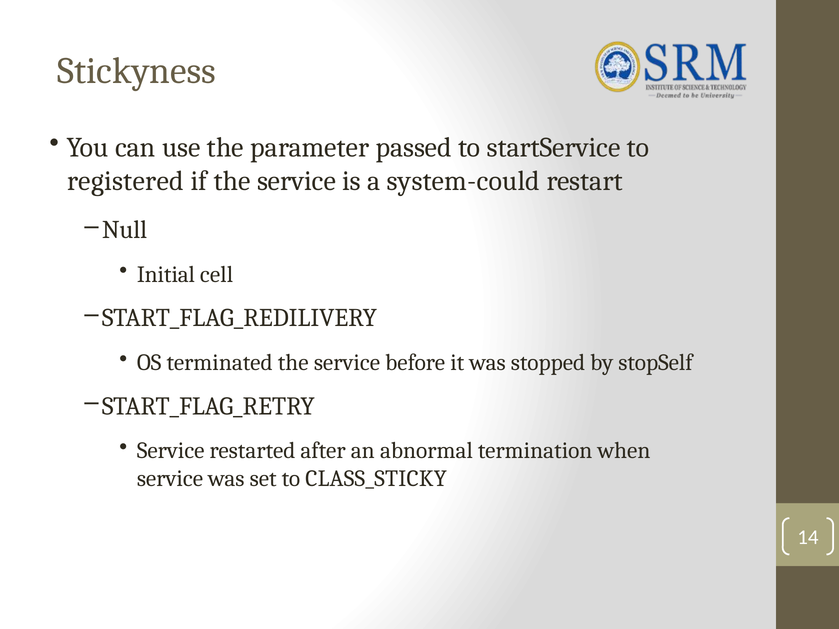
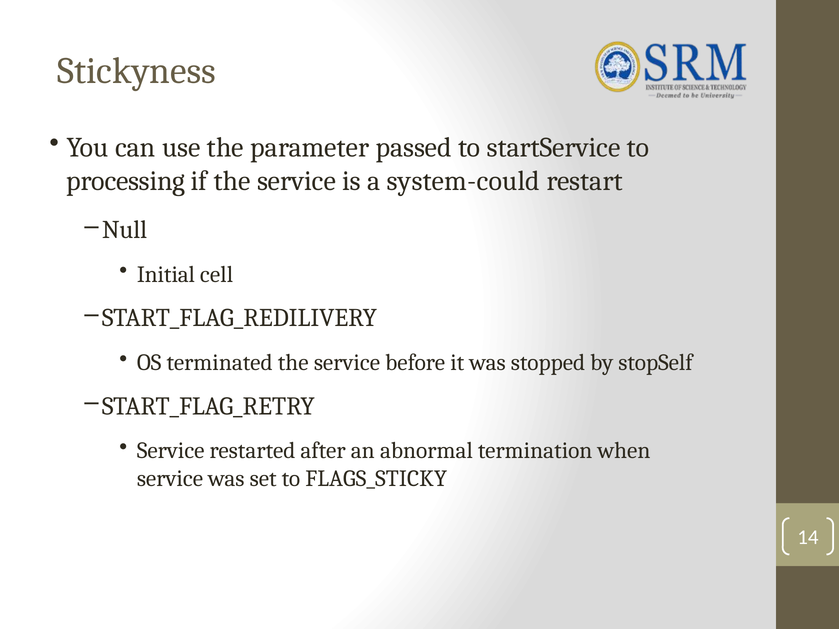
registered: registered -> processing
CLASS_STICKY: CLASS_STICKY -> FLAGS_STICKY
